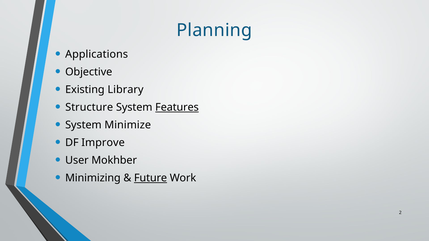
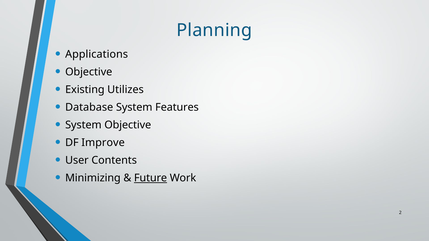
Library: Library -> Utilizes
Structure: Structure -> Database
Features underline: present -> none
System Minimize: Minimize -> Objective
Mokhber: Mokhber -> Contents
